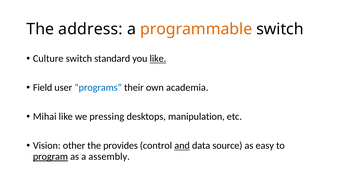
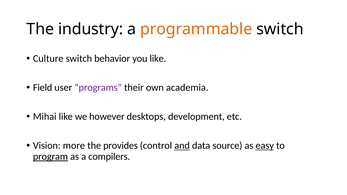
address: address -> industry
standard: standard -> behavior
like at (158, 59) underline: present -> none
programs colour: blue -> purple
pressing: pressing -> however
manipulation: manipulation -> development
other: other -> more
easy underline: none -> present
assembly: assembly -> compilers
